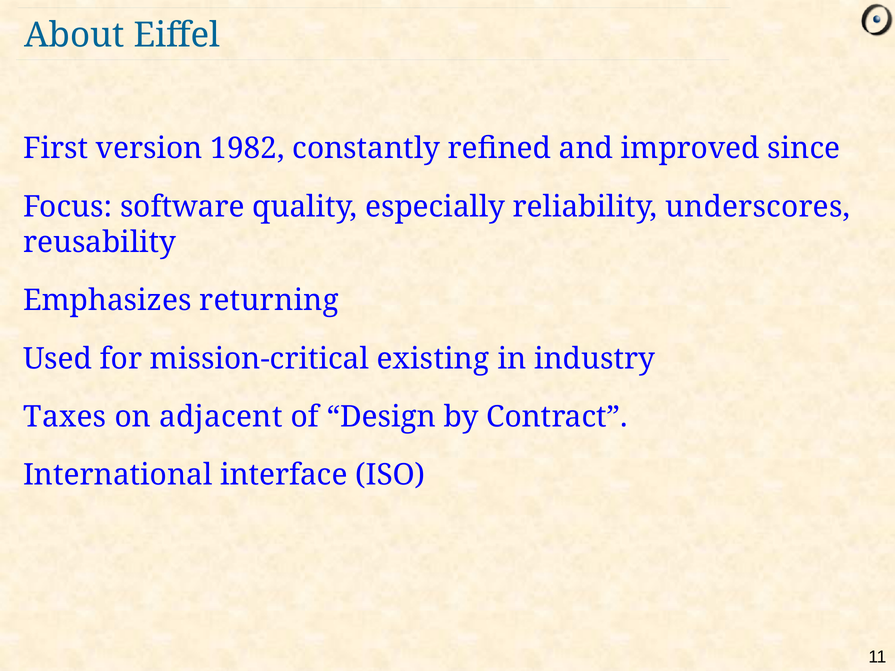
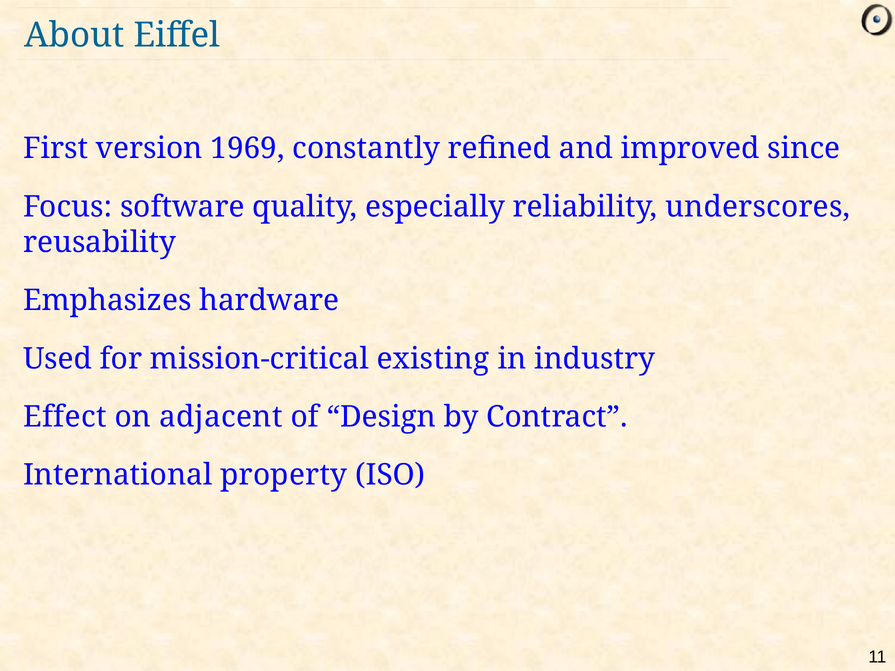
1982: 1982 -> 1969
returning: returning -> hardware
Taxes: Taxes -> Effect
interface: interface -> property
